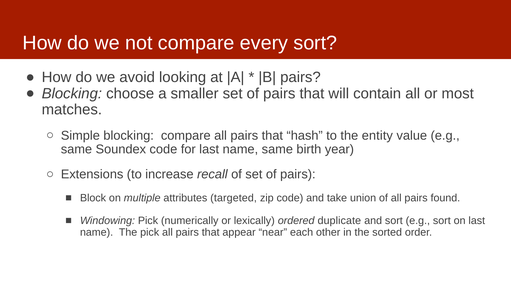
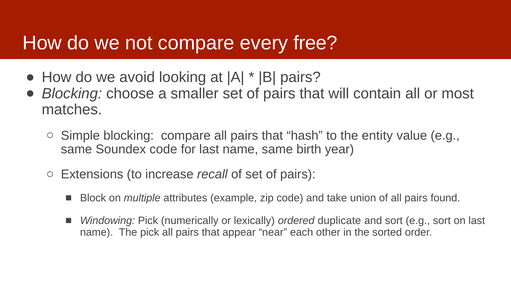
every sort: sort -> free
targeted: targeted -> example
